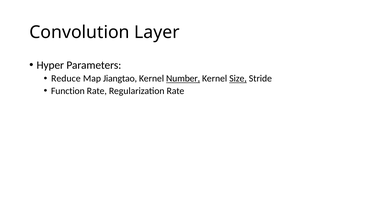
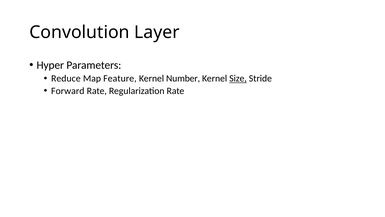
Jiangtao: Jiangtao -> Feature
Number underline: present -> none
Function: Function -> Forward
